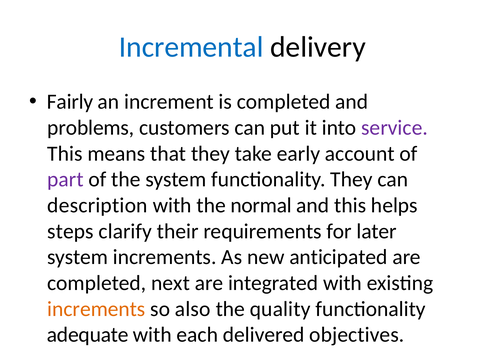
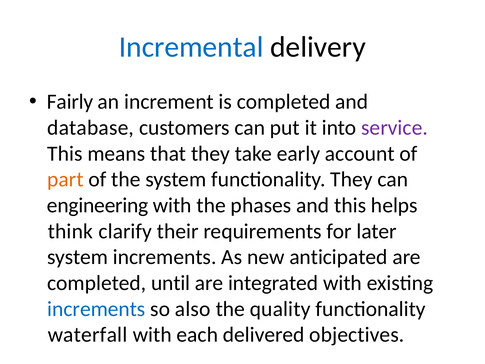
problems: problems -> database
part colour: purple -> orange
description: description -> engineering
normal: normal -> phases
steps: steps -> think
next: next -> until
increments at (96, 309) colour: orange -> blue
adequate: adequate -> waterfall
